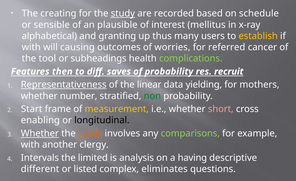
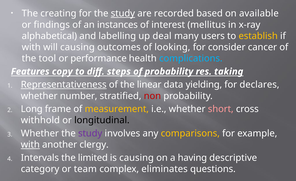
schedule: schedule -> available
sensible: sensible -> findings
plausible: plausible -> instances
granting: granting -> labelling
thus: thus -> deal
worries: worries -> looking
referred: referred -> consider
subheadings: subheadings -> performance
complications colour: light green -> light blue
then: then -> copy
saves: saves -> steps
recruit: recruit -> taking
mothers: mothers -> declares
non colour: green -> red
Start: Start -> Long
enabling: enabling -> withhold
Whether at (40, 133) underline: present -> none
study at (90, 133) colour: orange -> purple
comparisons colour: light green -> yellow
with at (30, 144) underline: none -> present
is analysis: analysis -> causing
different: different -> category
listed: listed -> team
